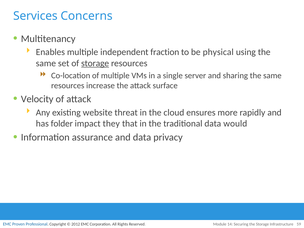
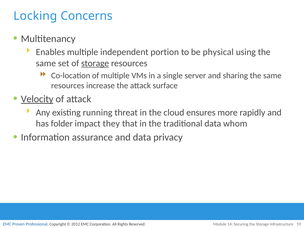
Services: Services -> Locking
fraction: fraction -> portion
Velocity underline: none -> present
website: website -> running
would: would -> whom
